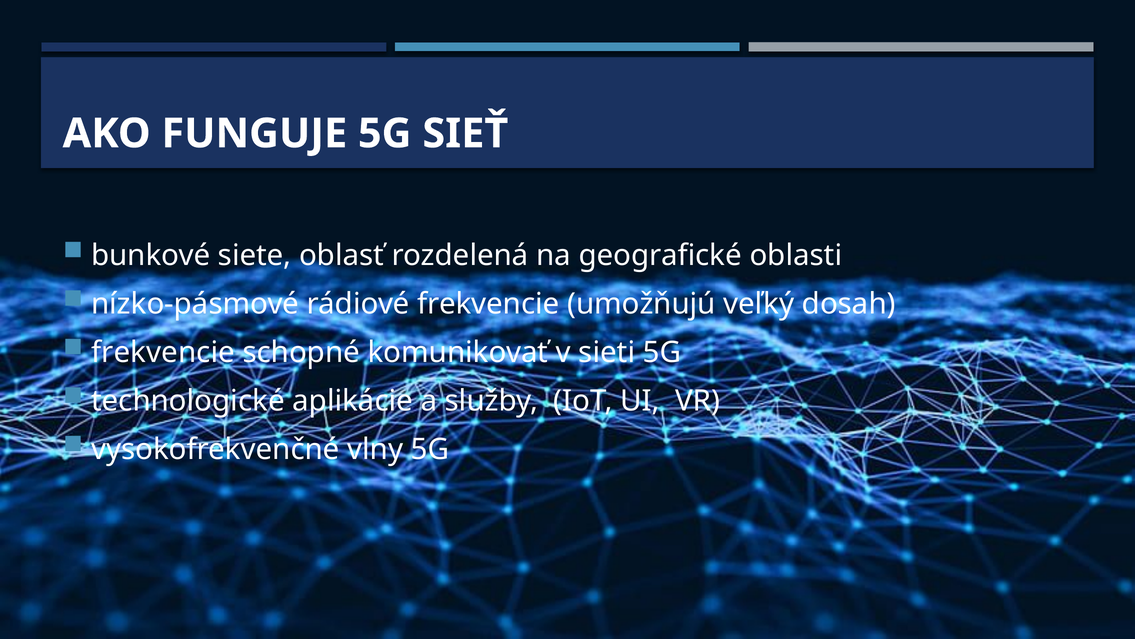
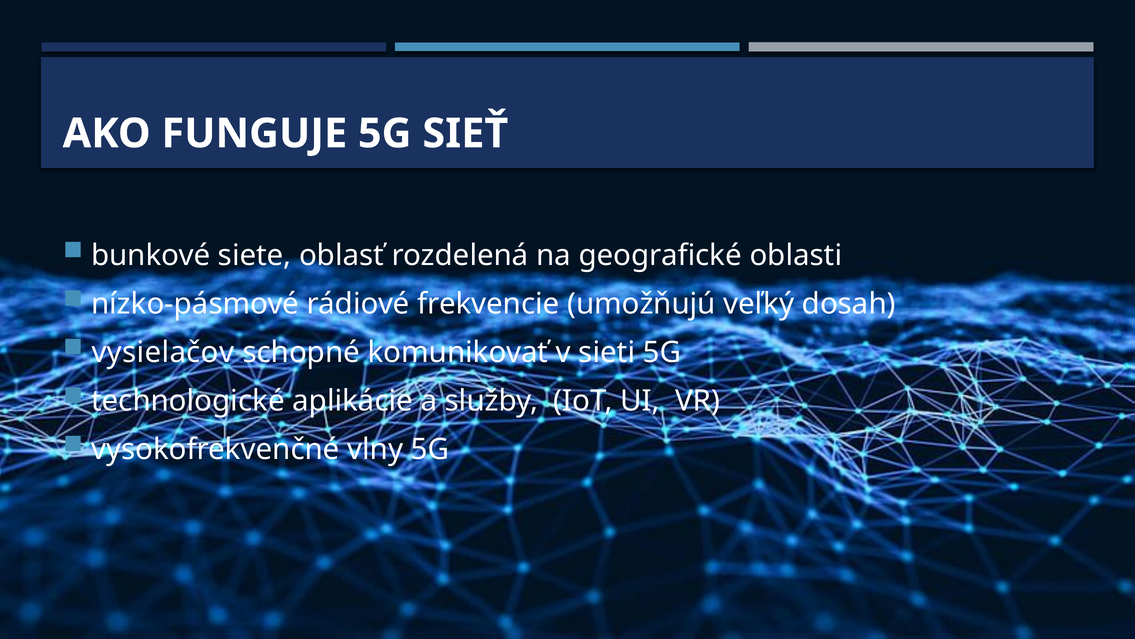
frekvencie at (163, 352): frekvencie -> vysielačov
